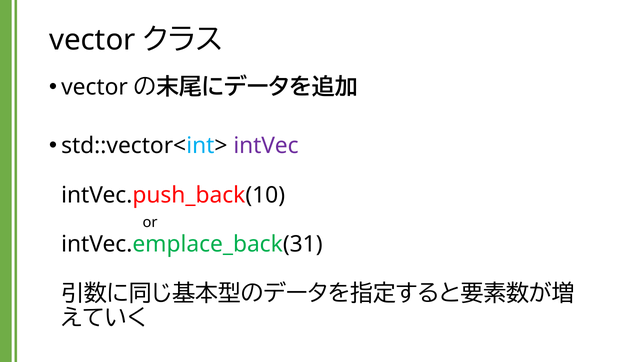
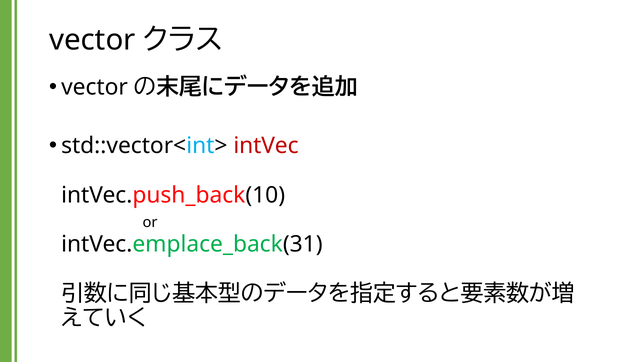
intVec colour: purple -> red
